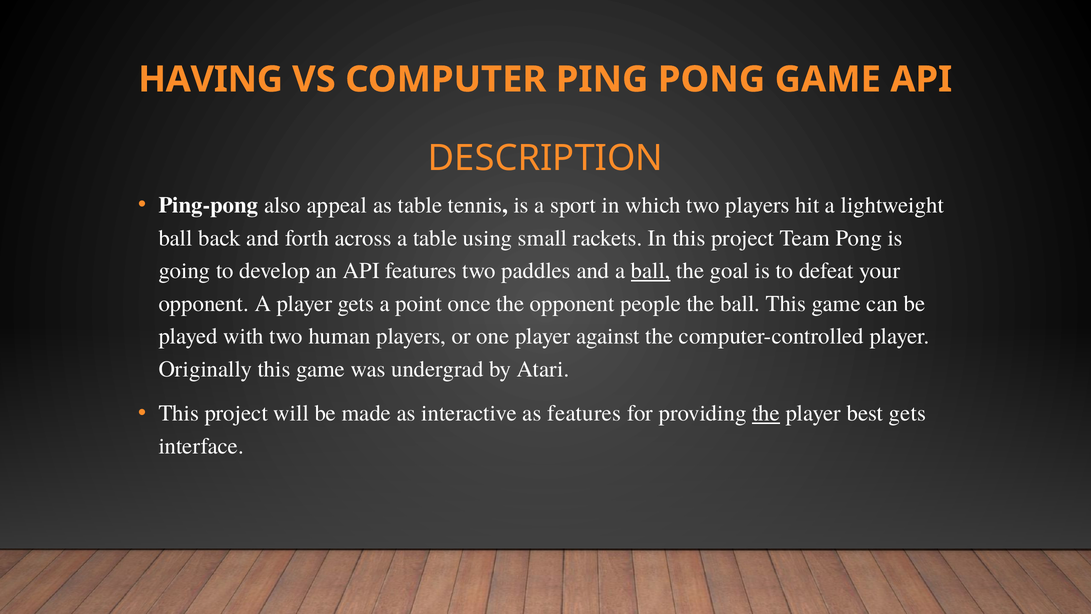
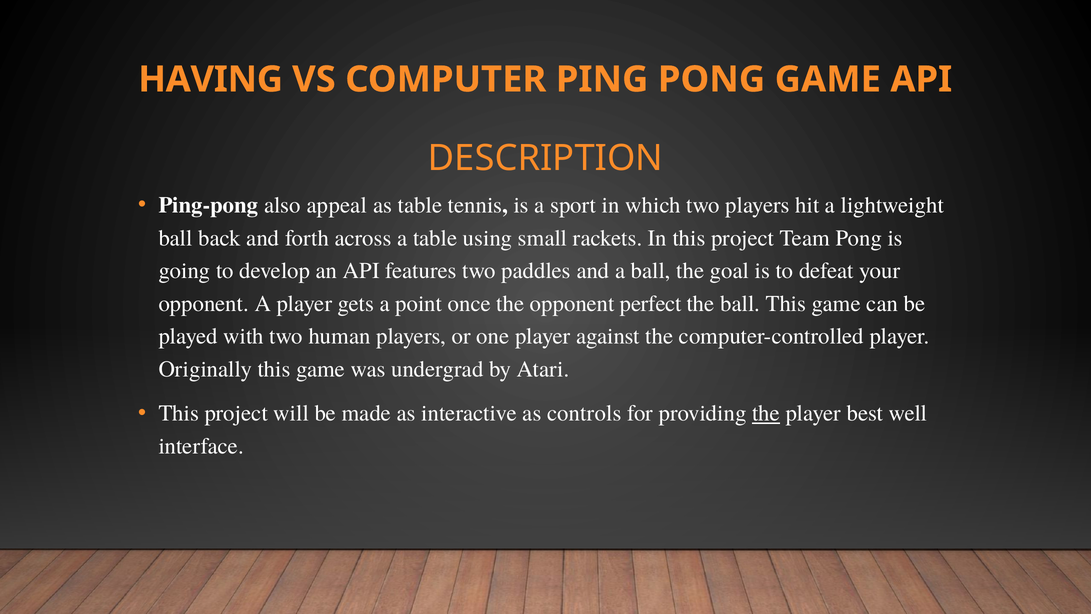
ball at (651, 271) underline: present -> none
people: people -> perfect
as features: features -> controls
best gets: gets -> well
